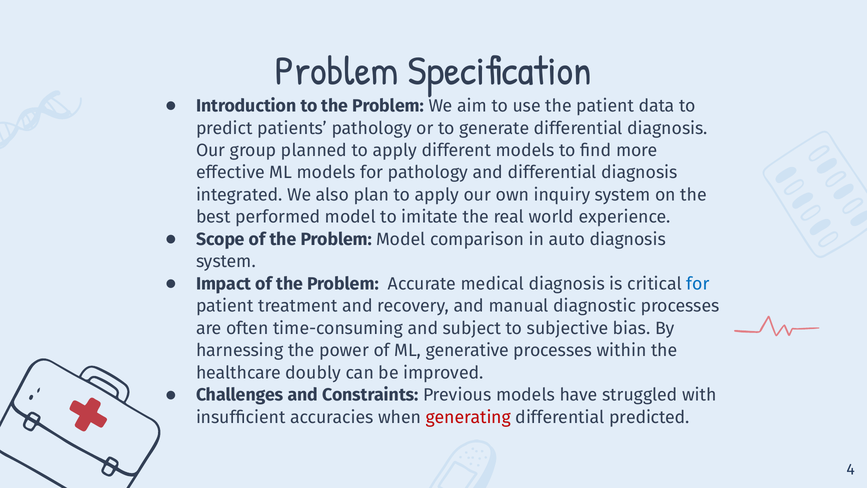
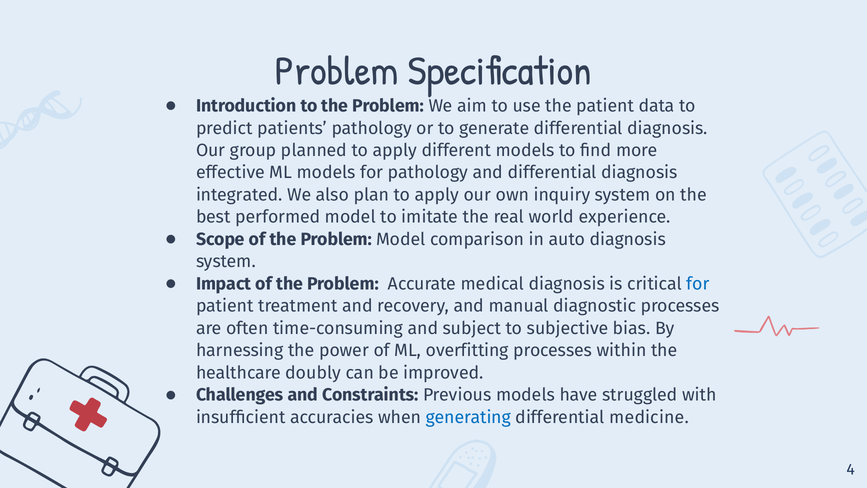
generative: generative -> overfitting
generating colour: red -> blue
predicted: predicted -> medicine
